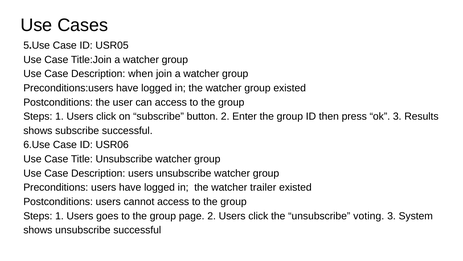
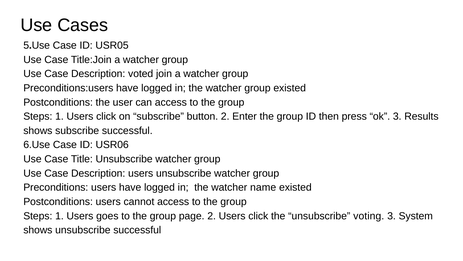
when: when -> voted
trailer: trailer -> name
